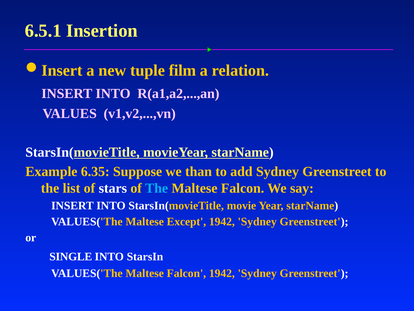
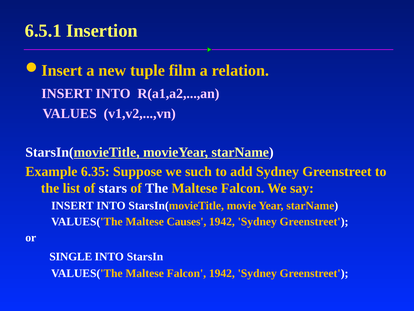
than: than -> such
The at (157, 188) colour: light blue -> white
Except: Except -> Causes
